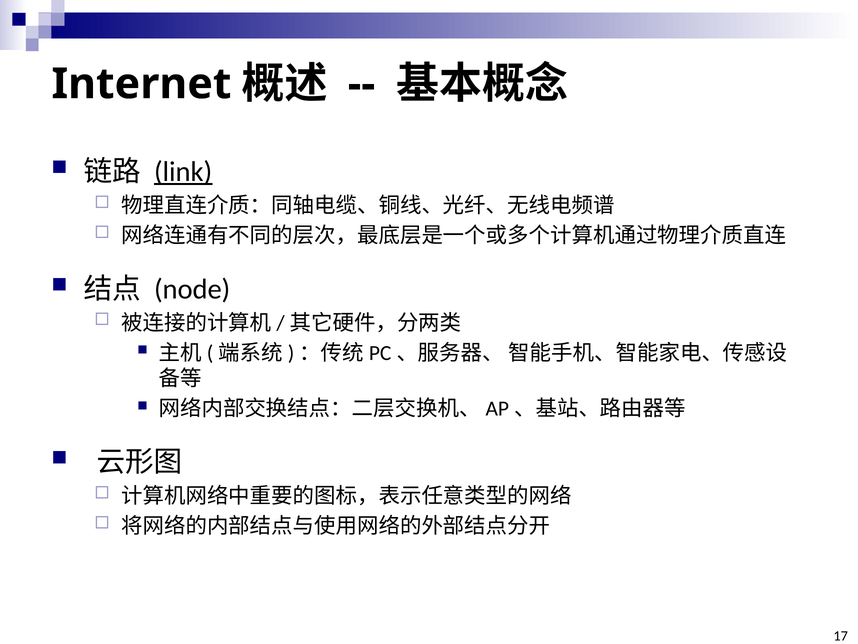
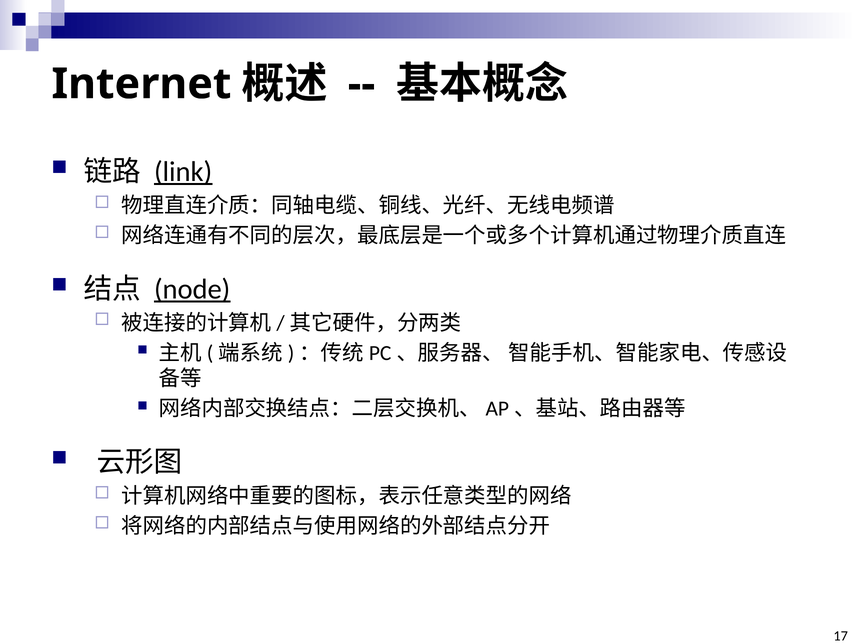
node underline: none -> present
